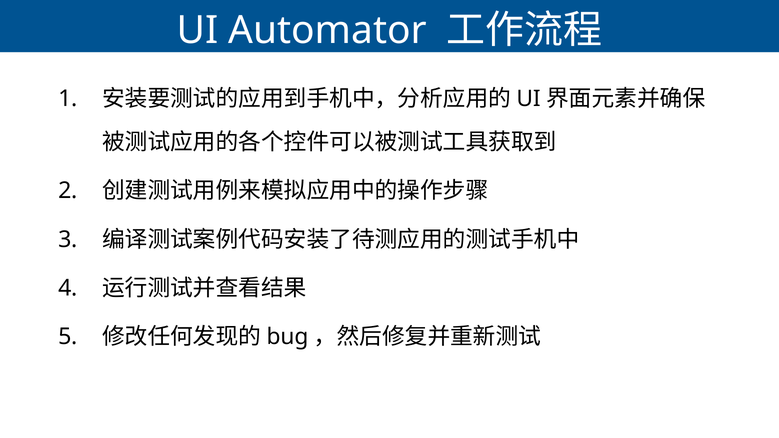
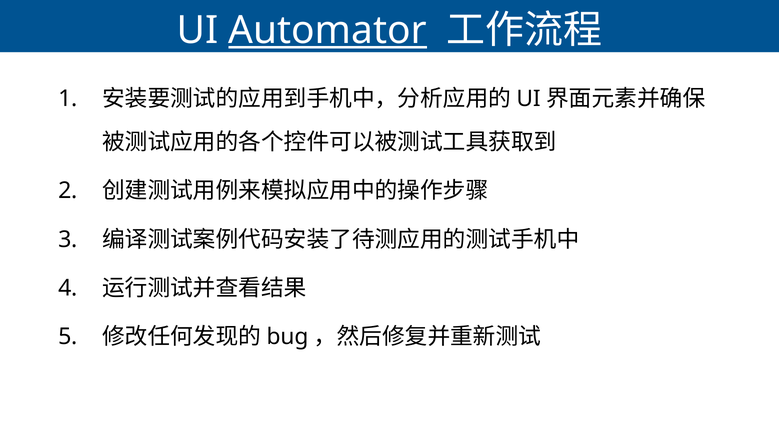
Automator underline: none -> present
